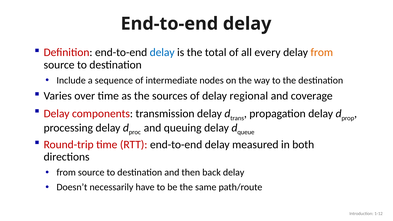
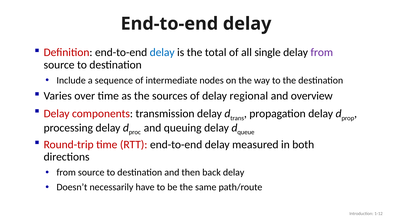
every: every -> single
from at (322, 52) colour: orange -> purple
coverage: coverage -> overview
